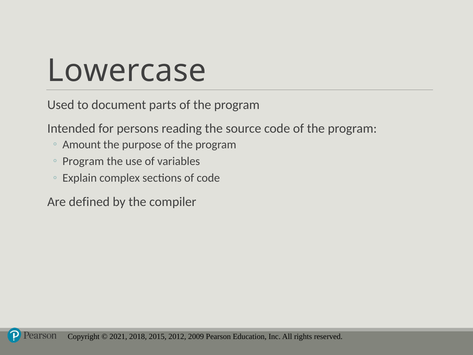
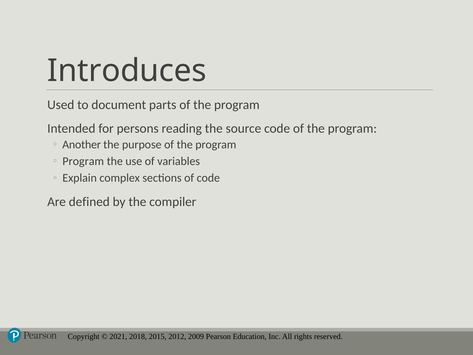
Lowercase: Lowercase -> Introduces
Amount: Amount -> Another
